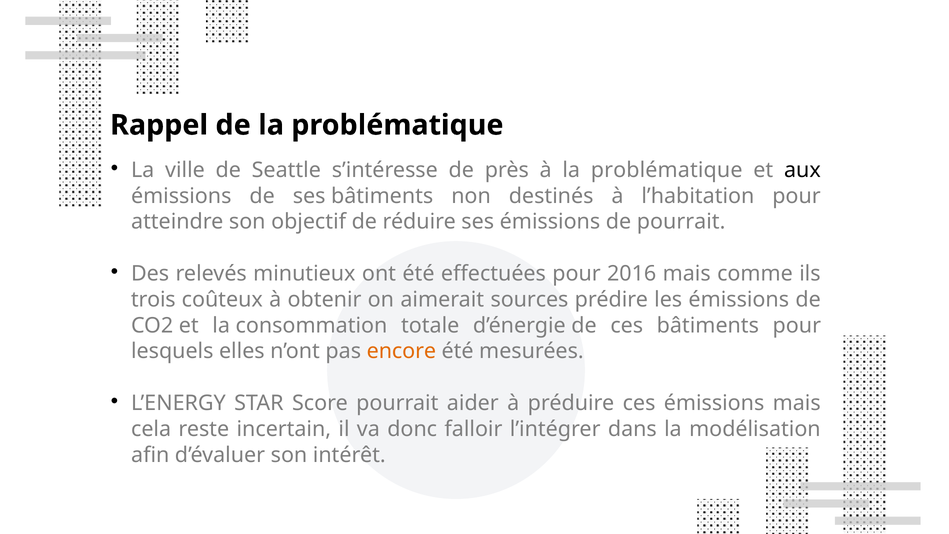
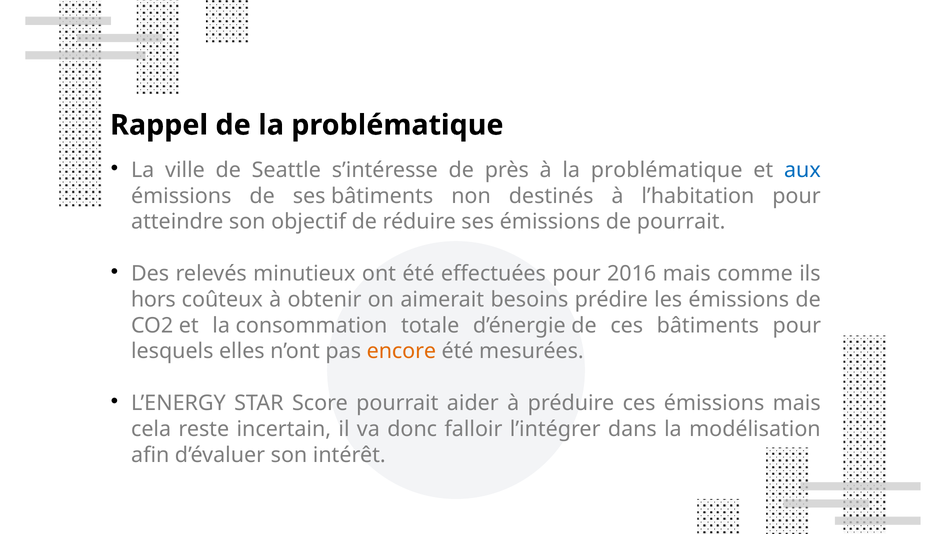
aux colour: black -> blue
trois: trois -> hors
sources: sources -> besoins
